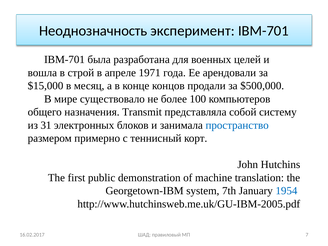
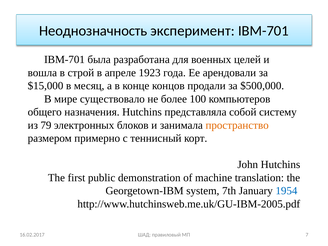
1971: 1971 -> 1923
назначения Transmit: Transmit -> Hutchins
31: 31 -> 79
пространство colour: blue -> orange
